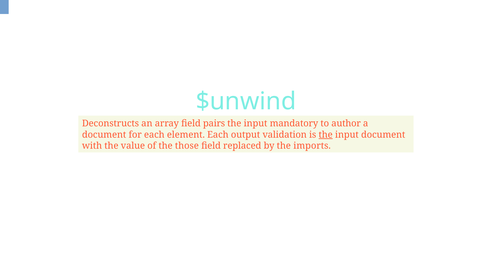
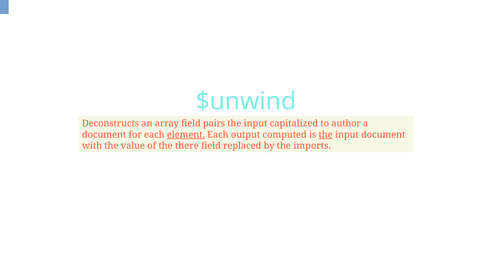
mandatory: mandatory -> capitalized
element underline: none -> present
validation: validation -> computed
those: those -> there
